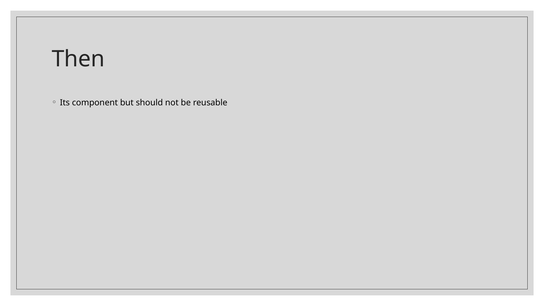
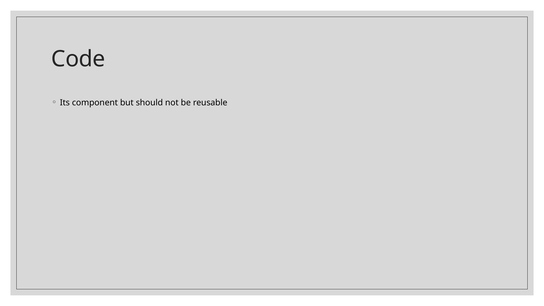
Then: Then -> Code
